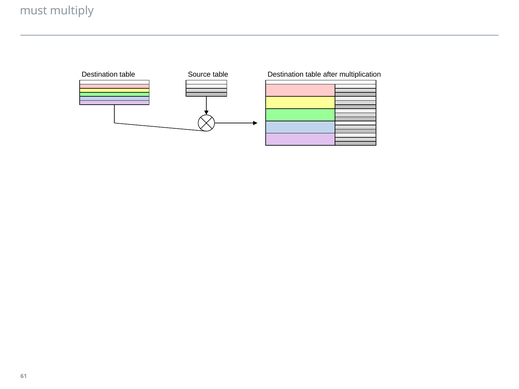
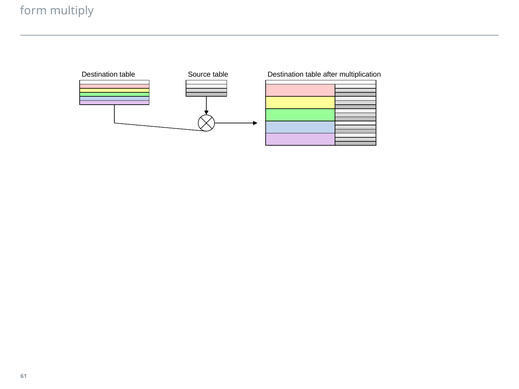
must: must -> form
